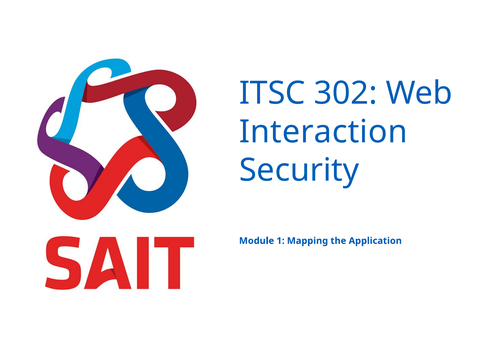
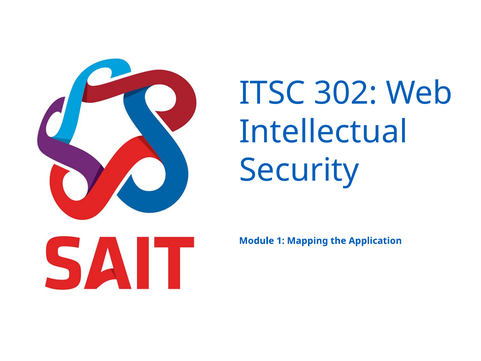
Interaction: Interaction -> Intellectual
